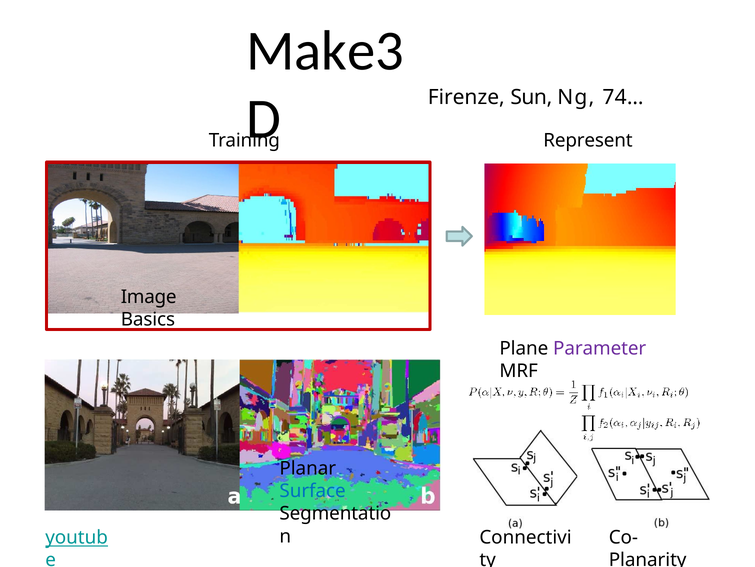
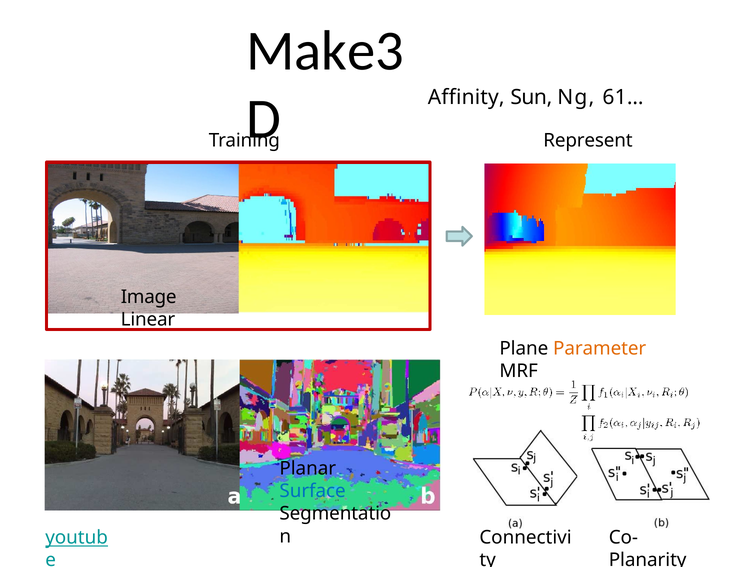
Firenze: Firenze -> Affinity
74…: 74… -> 61…
Basics: Basics -> Linear
Parameter colour: purple -> orange
